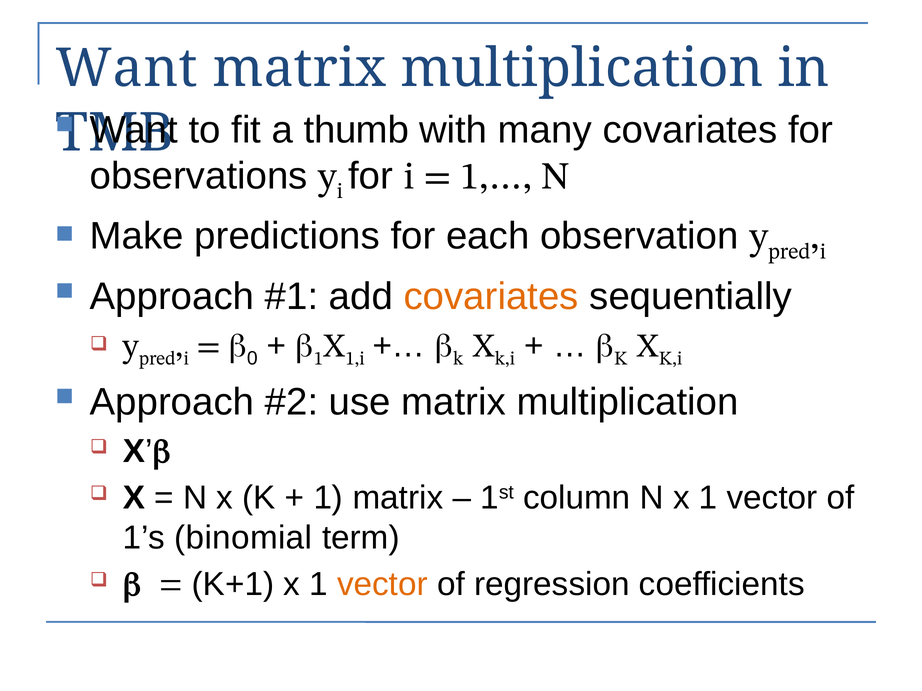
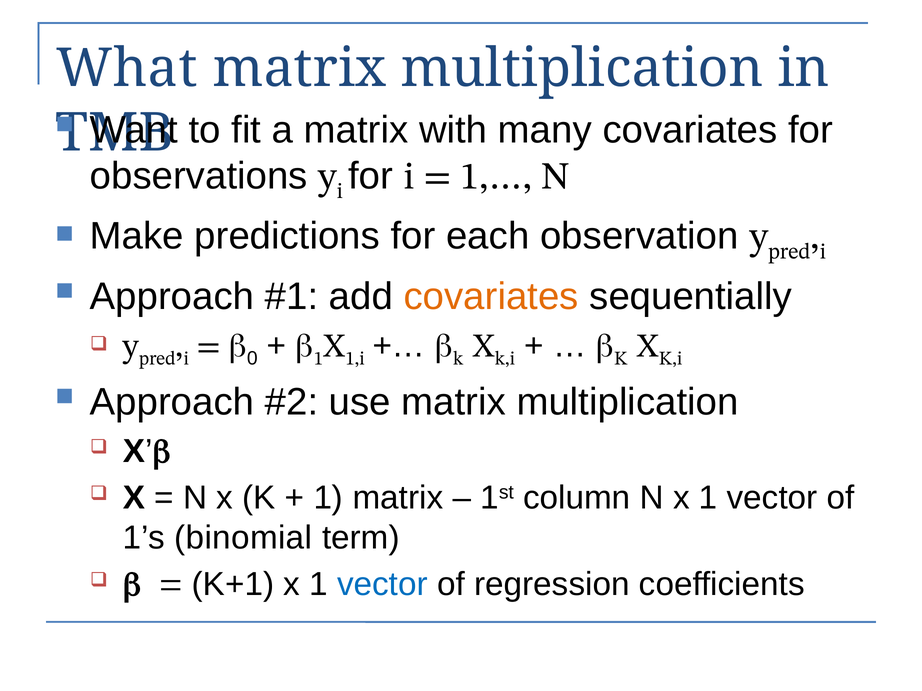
Want at (127, 69): Want -> What
a thumb: thumb -> matrix
vector at (382, 585) colour: orange -> blue
